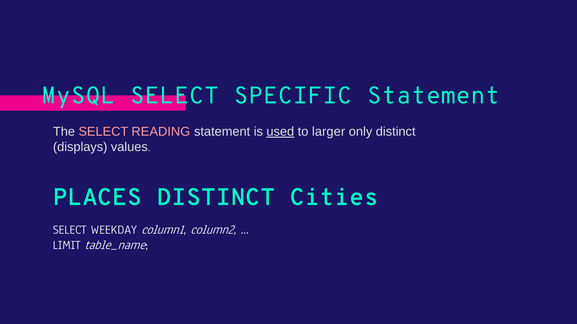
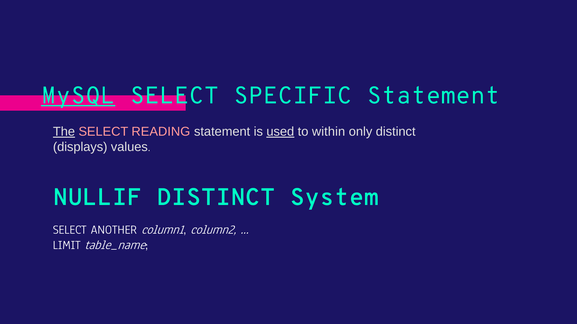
MySQL underline: none -> present
The underline: none -> present
larger: larger -> within
PLACES: PLACES -> NULLIF
Cities: Cities -> System
WEEKDAY: WEEKDAY -> ANOTHER
